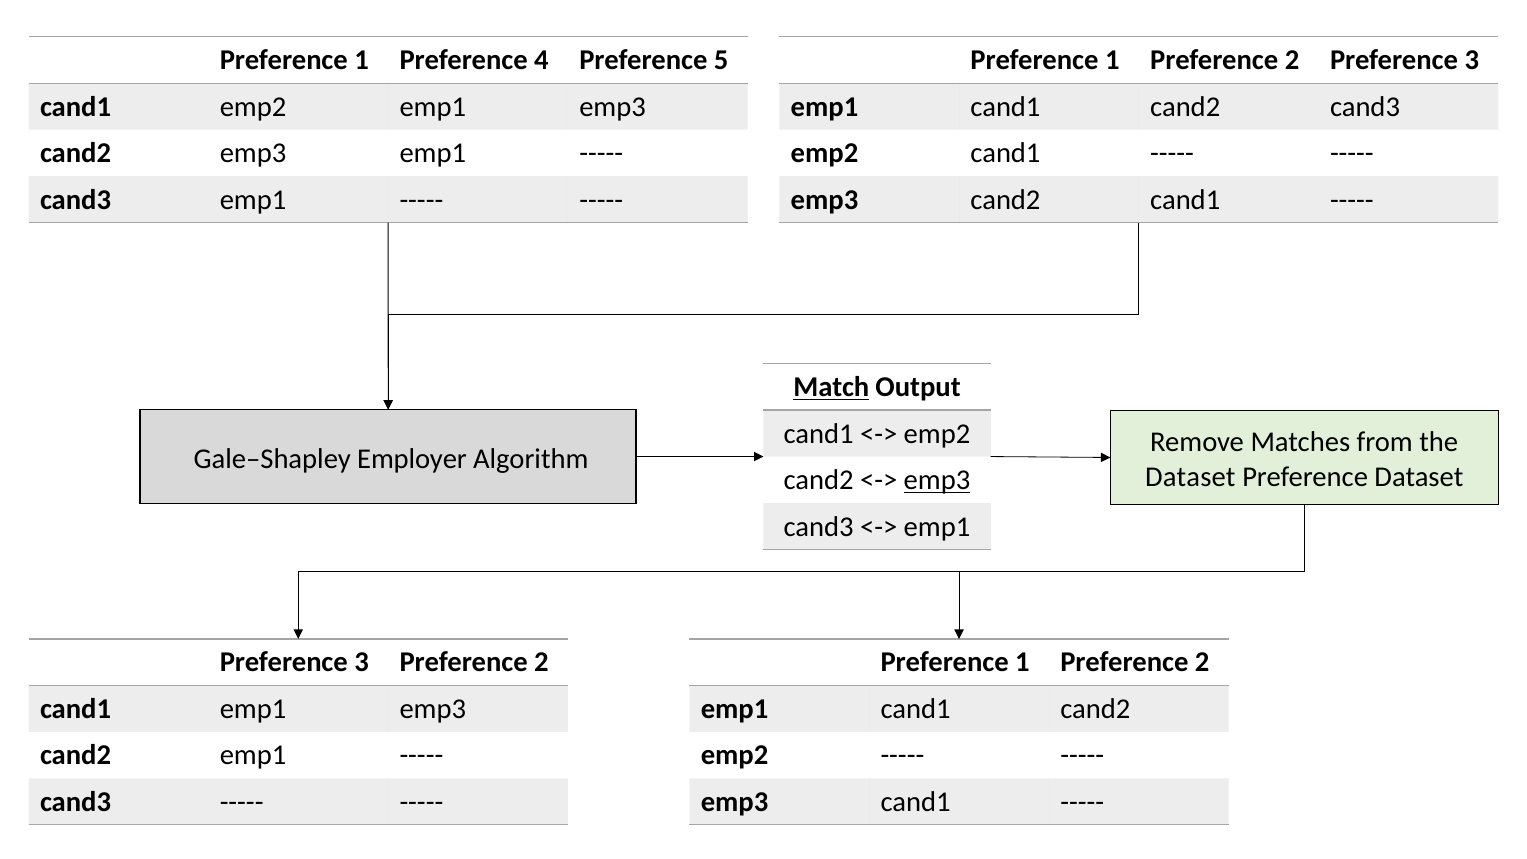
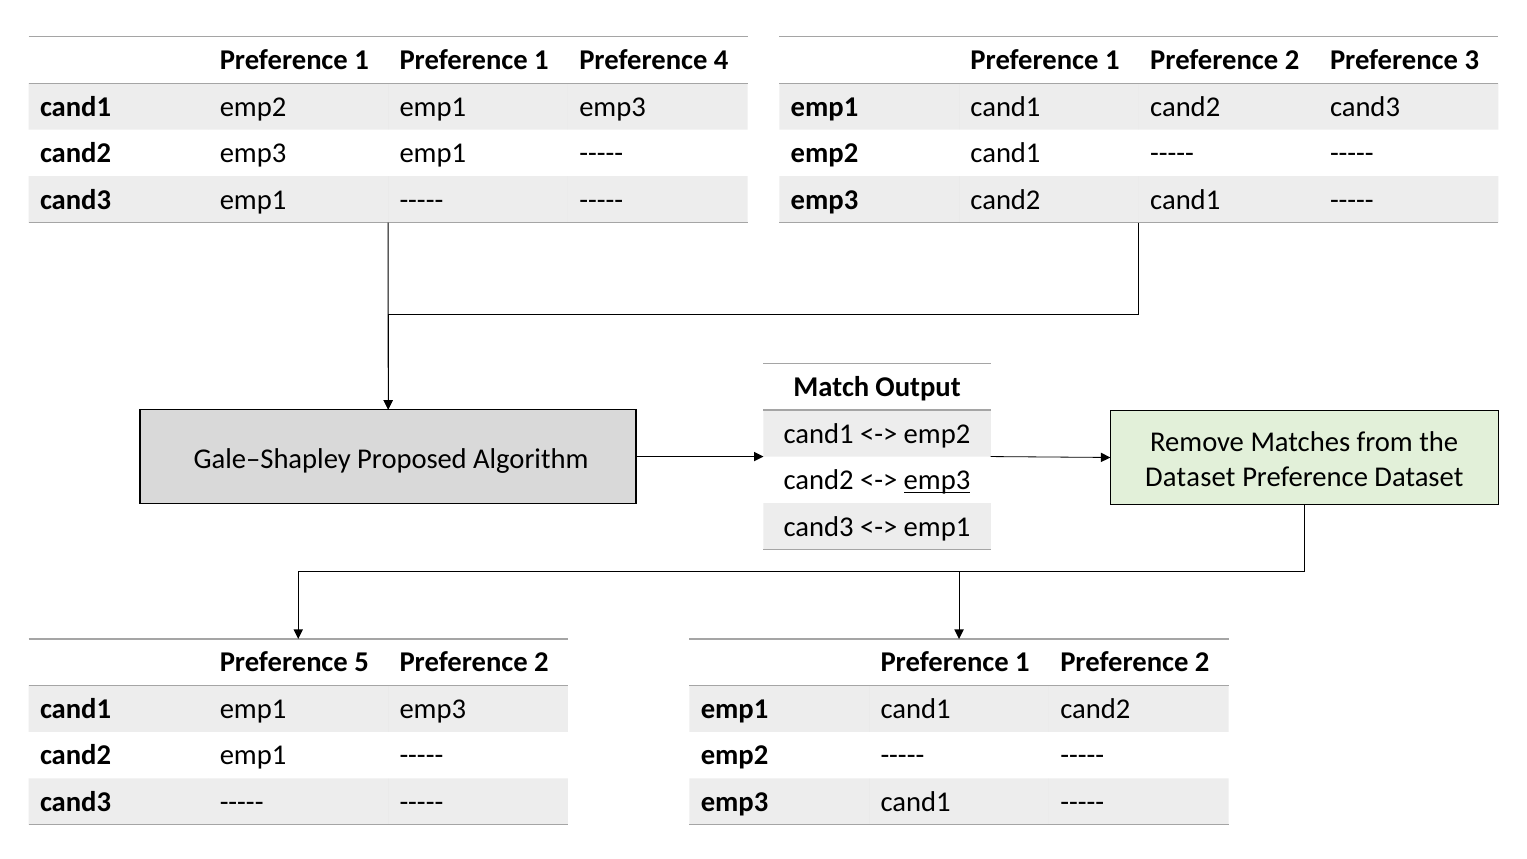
1 Preference 4: 4 -> 1
5: 5 -> 4
Match underline: present -> none
Employer: Employer -> Proposed
3 at (362, 662): 3 -> 5
